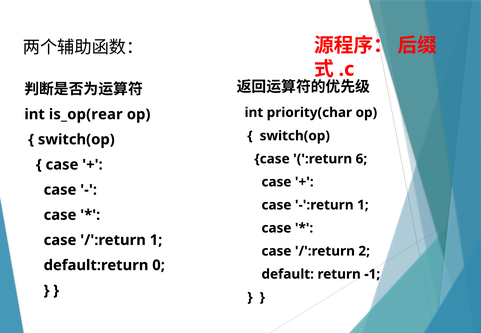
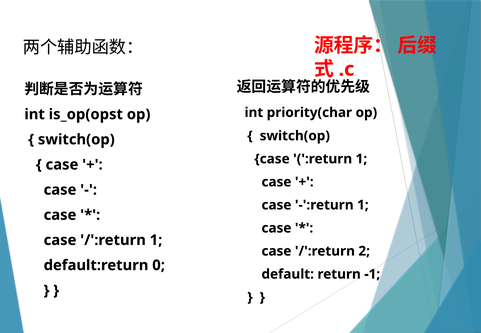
is_op(rear: is_op(rear -> is_op(opst
:return 6: 6 -> 1
